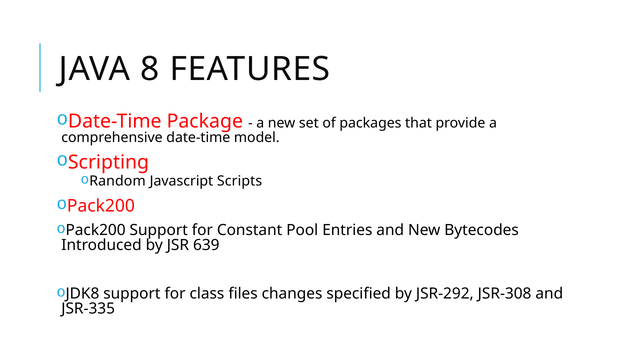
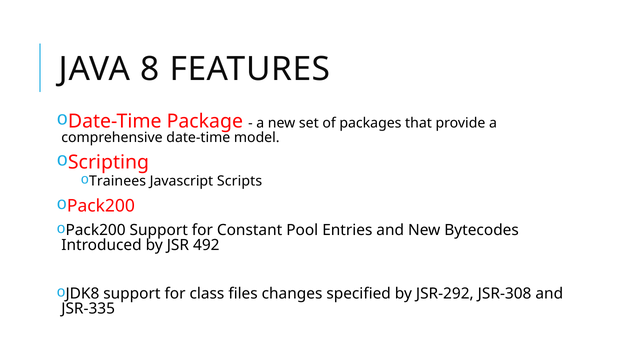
Random: Random -> Trainees
639: 639 -> 492
